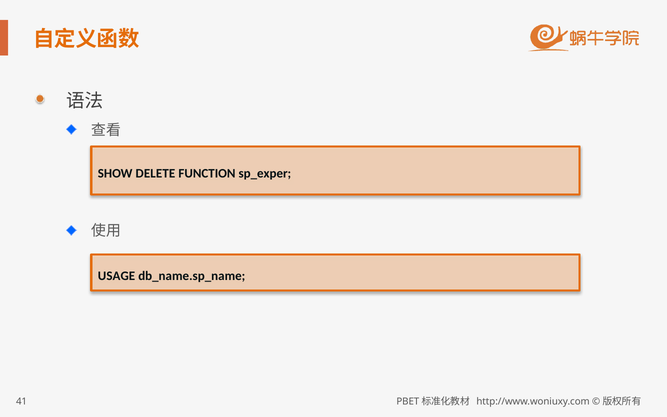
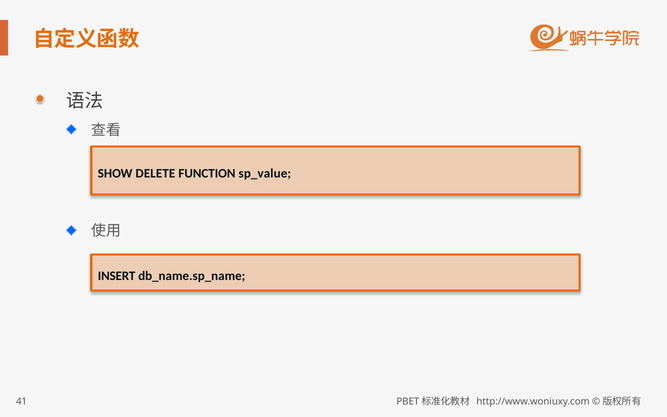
sp_exper: sp_exper -> sp_value
USAGE: USAGE -> INSERT
